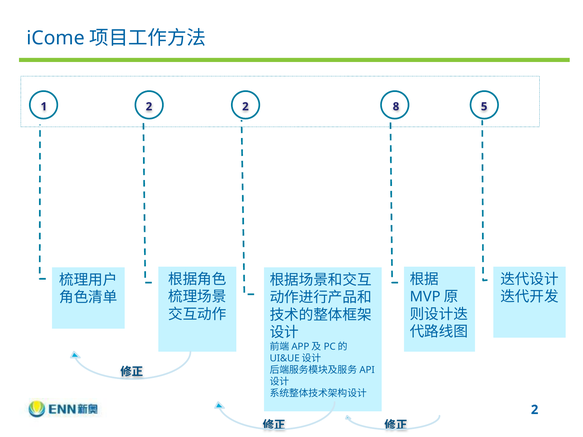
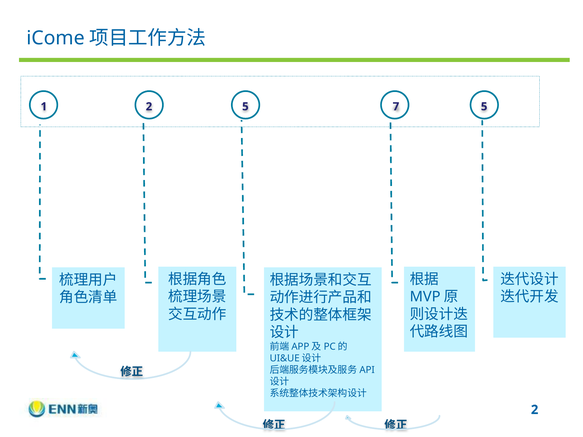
2 2: 2 -> 5
8: 8 -> 7
